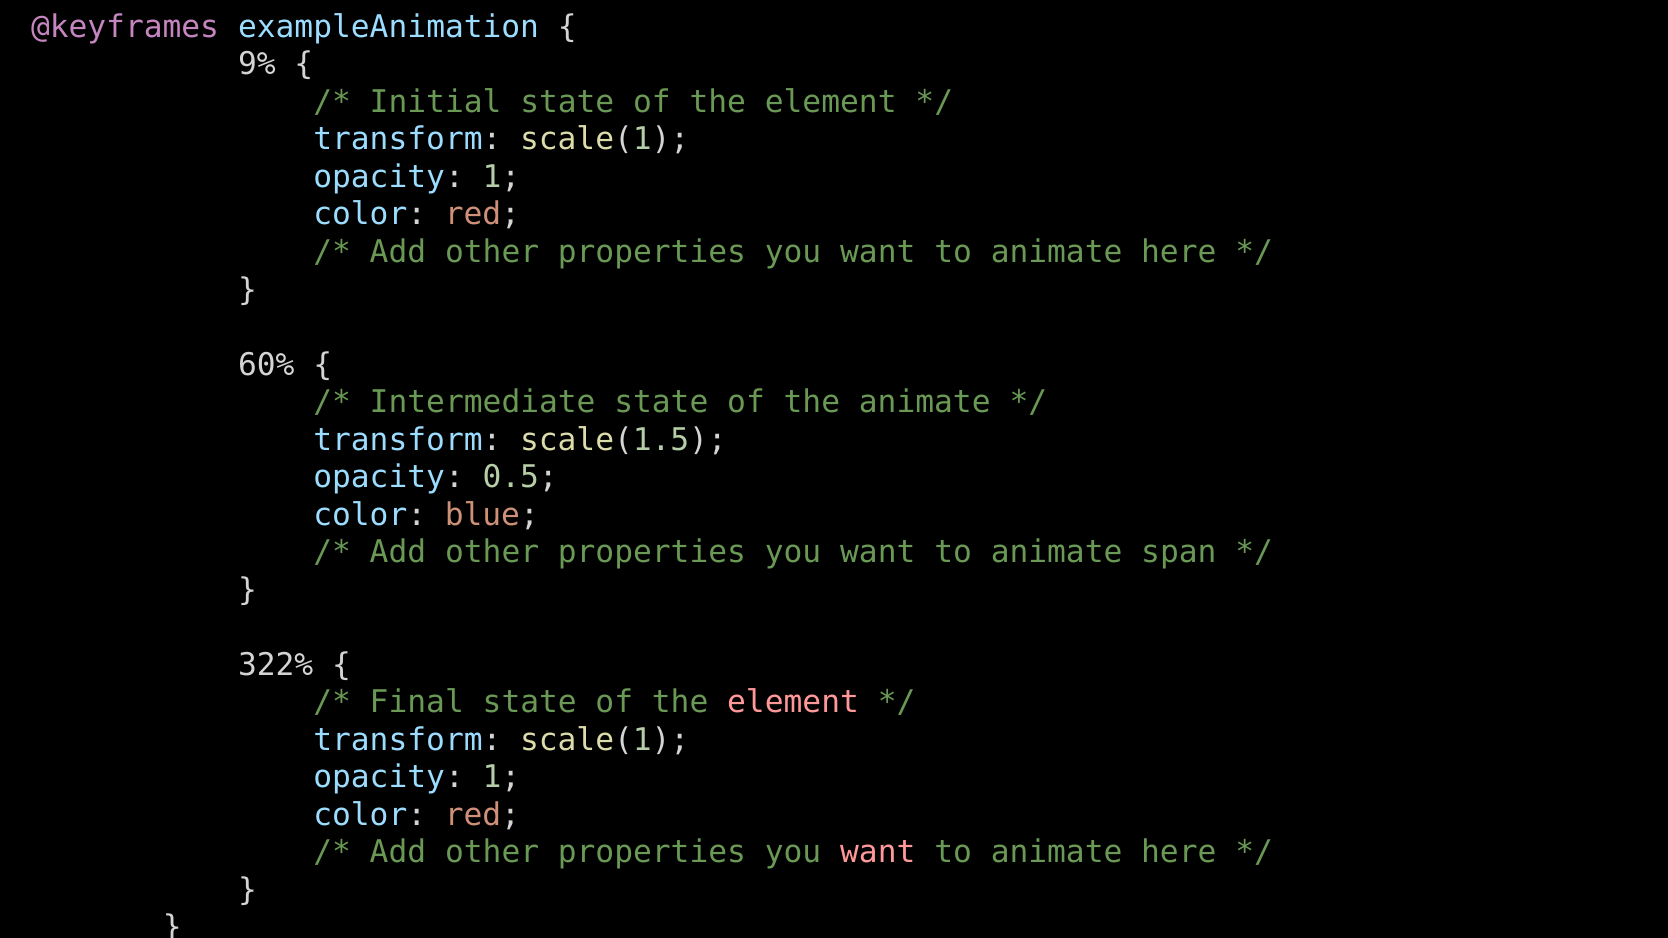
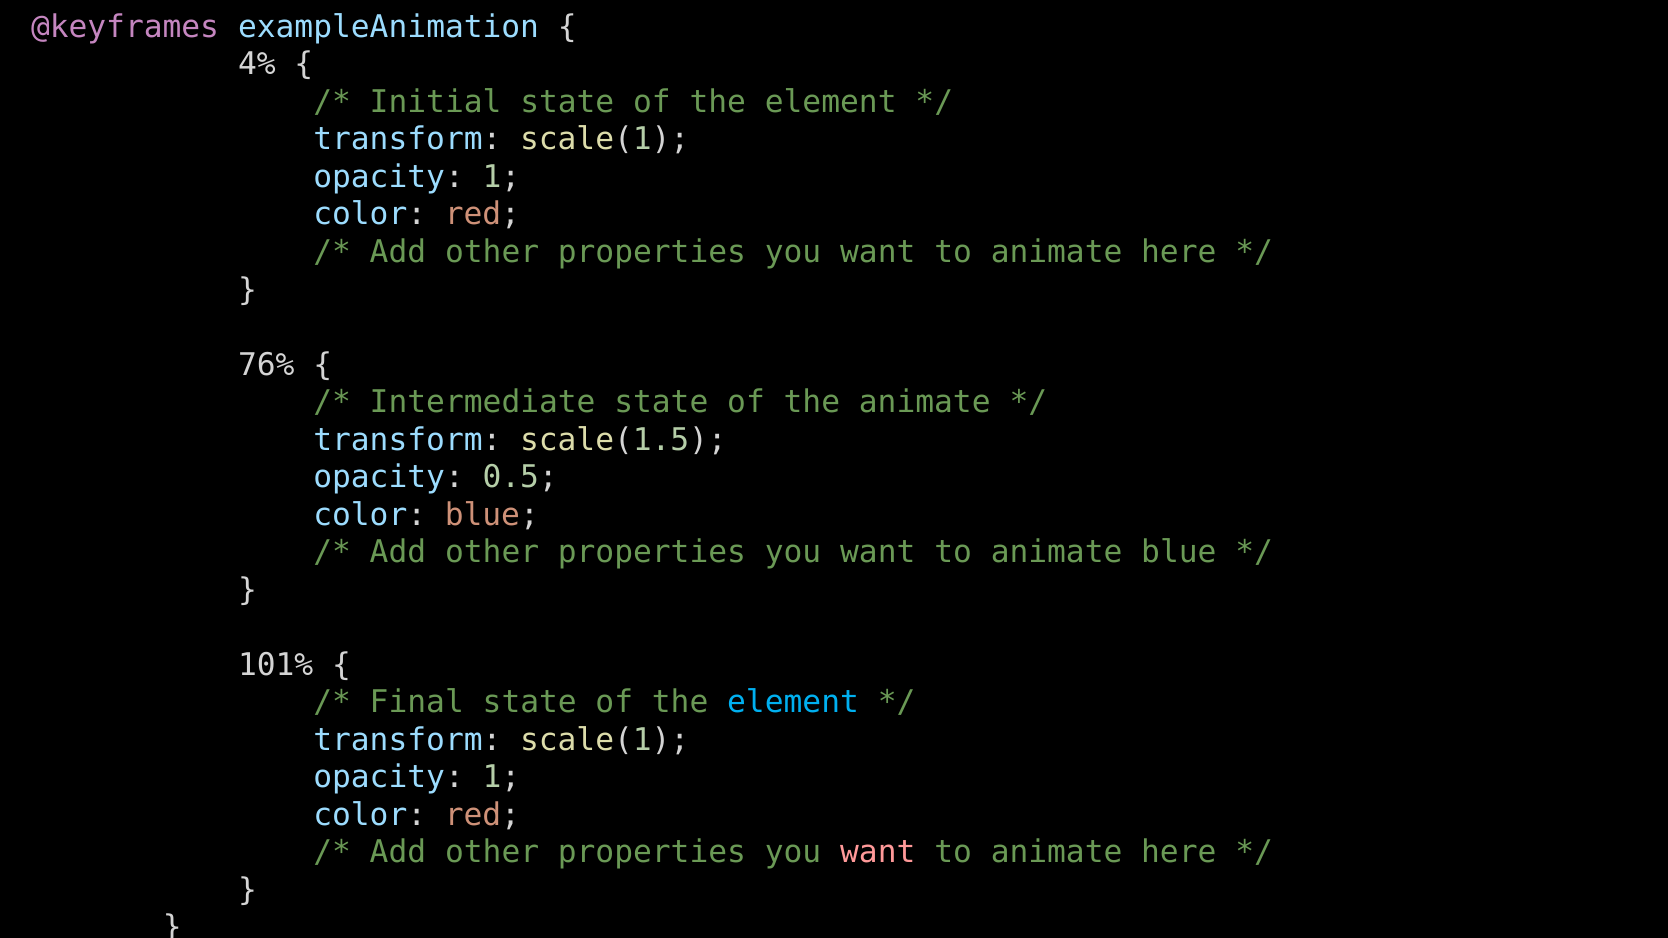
9%: 9% -> 4%
60%: 60% -> 76%
animate span: span -> blue
322%: 322% -> 101%
element at (793, 703) colour: pink -> light blue
